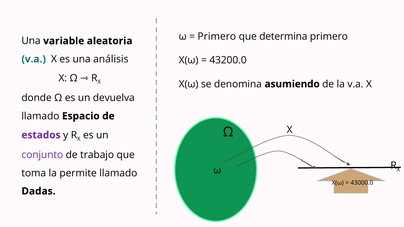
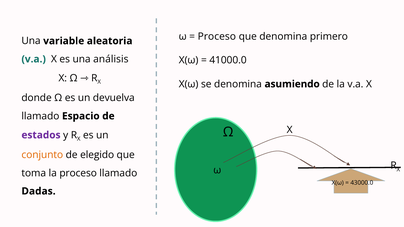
Primero at (217, 37): Primero -> Proceso
que determina: determina -> denomina
43200.0: 43200.0 -> 41000.0
conjunto colour: purple -> orange
trabajo: trabajo -> elegido
la permite: permite -> proceso
